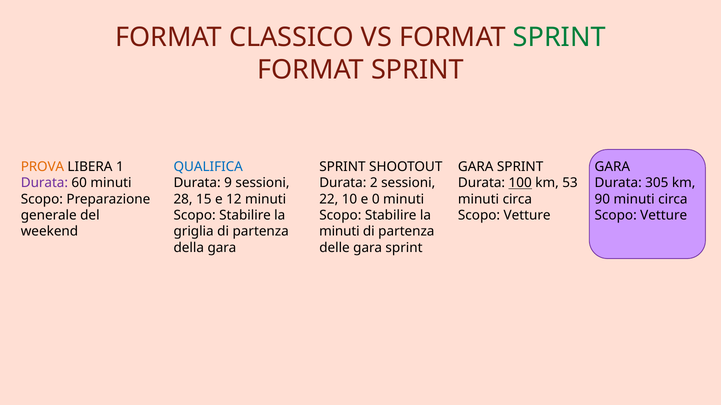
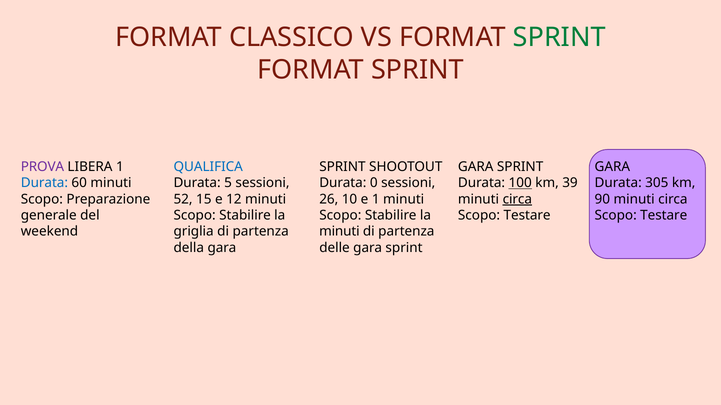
PROVA colour: orange -> purple
Durata at (44, 183) colour: purple -> blue
9: 9 -> 5
2: 2 -> 0
53: 53 -> 39
28: 28 -> 52
22: 22 -> 26
e 0: 0 -> 1
circa at (517, 199) underline: none -> present
Vetture at (527, 216): Vetture -> Testare
Vetture at (664, 216): Vetture -> Testare
